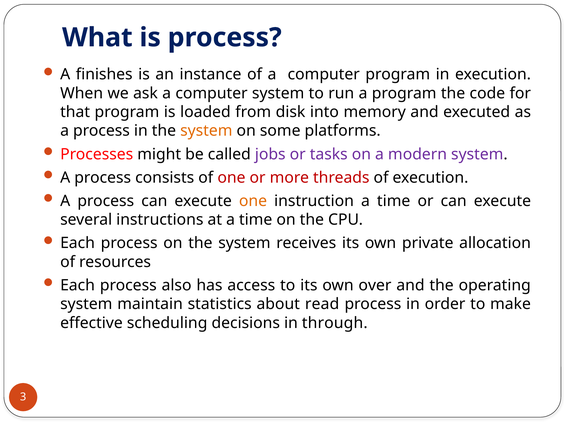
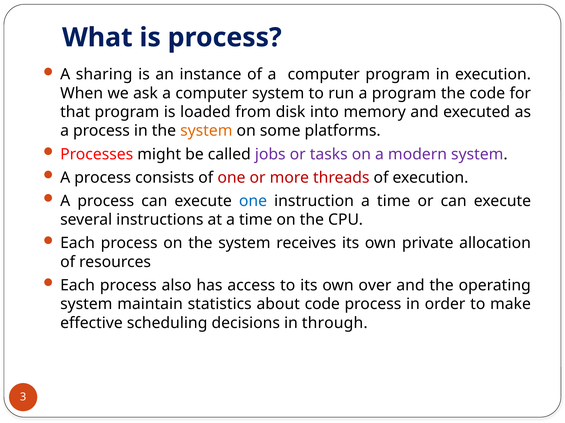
finishes: finishes -> sharing
one at (253, 201) colour: orange -> blue
about read: read -> code
